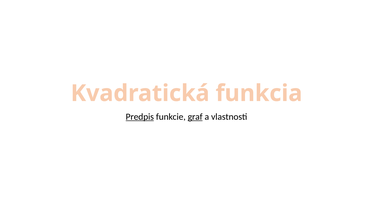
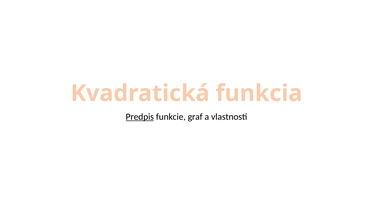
graf underline: present -> none
